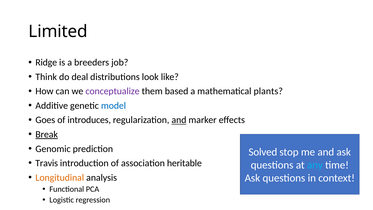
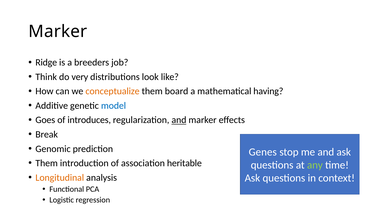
Limited at (58, 31): Limited -> Marker
deal: deal -> very
conceptualize colour: purple -> orange
based: based -> board
plants: plants -> having
Break underline: present -> none
Solved: Solved -> Genes
Travis at (47, 163): Travis -> Them
any colour: light blue -> light green
